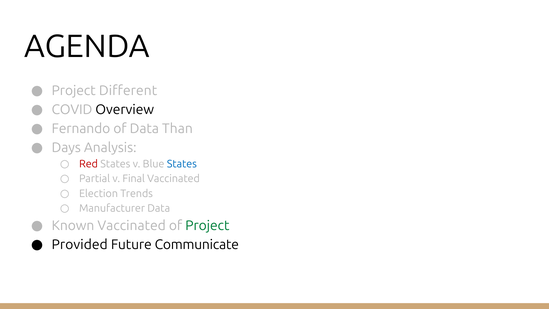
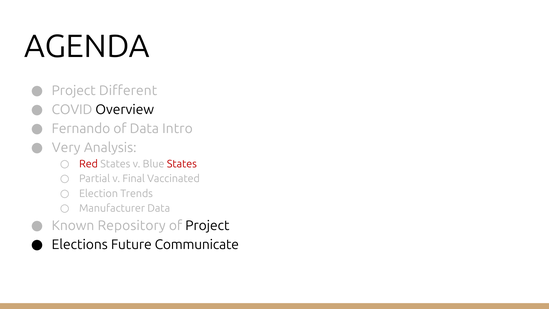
Than: Than -> Intro
Days: Days -> Very
States at (182, 164) colour: blue -> red
Known Vaccinated: Vaccinated -> Repository
Project at (207, 225) colour: green -> black
Provided: Provided -> Elections
